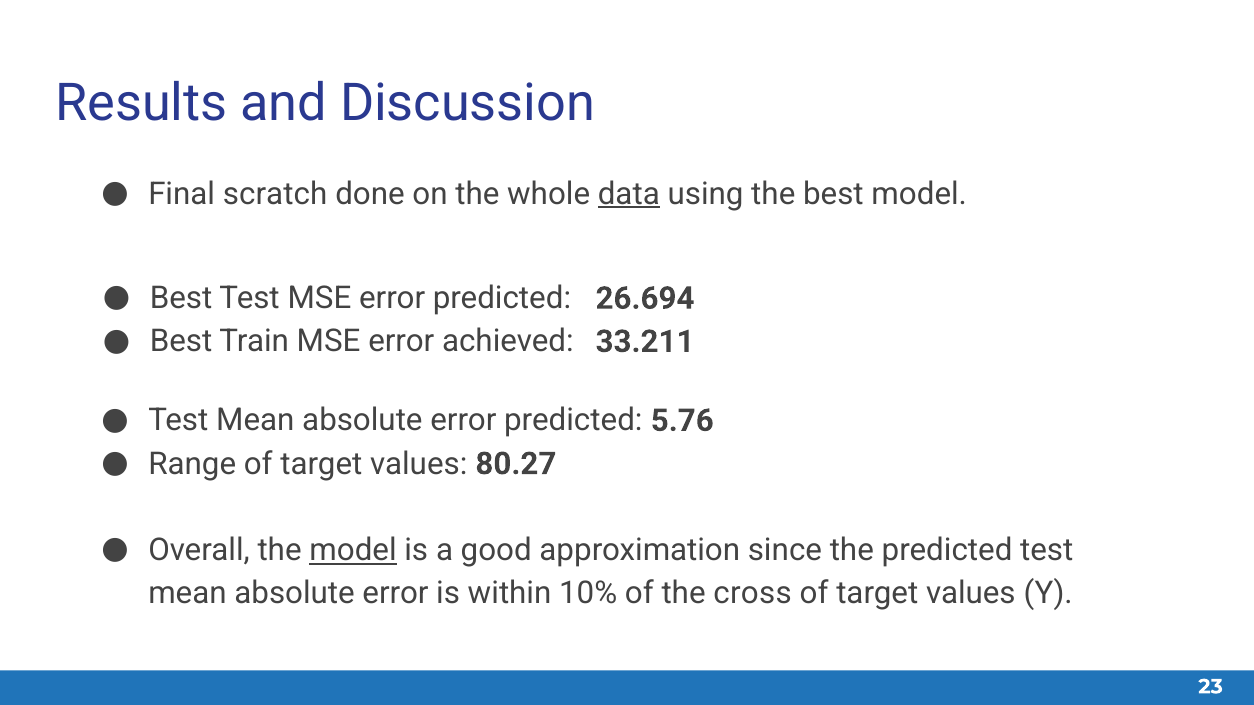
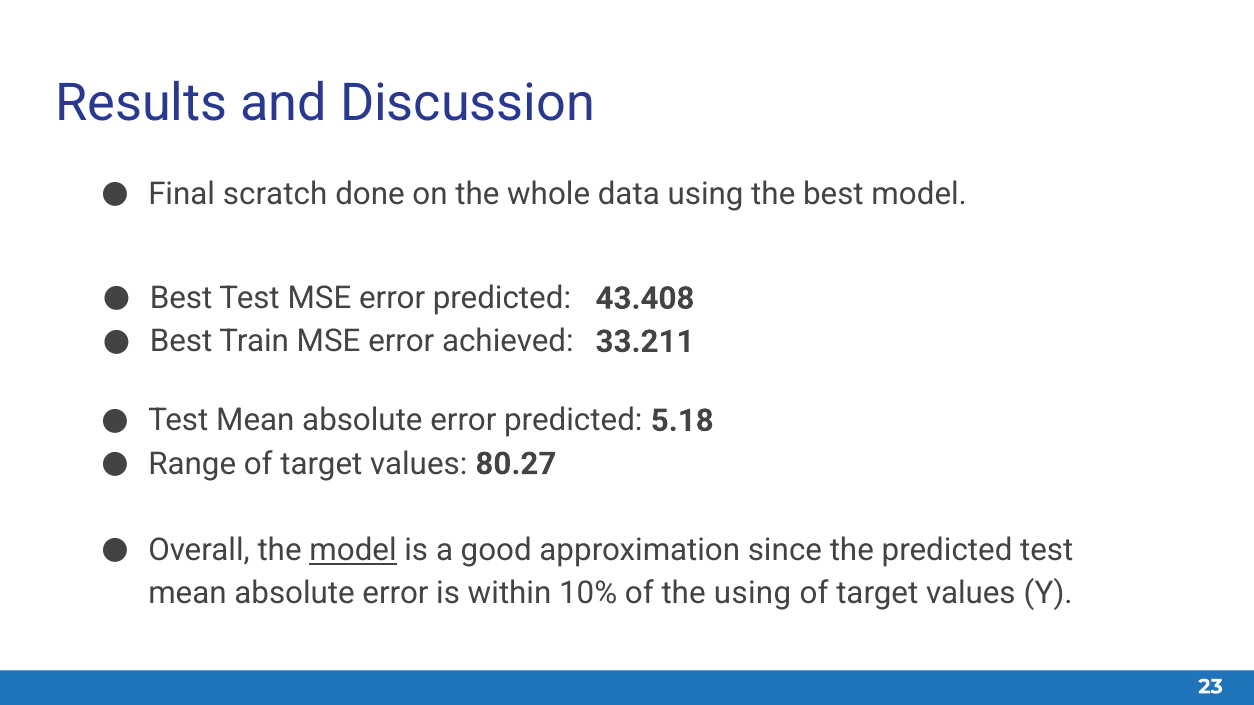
data underline: present -> none
26.694: 26.694 -> 43.408
5.76: 5.76 -> 5.18
the cross: cross -> using
